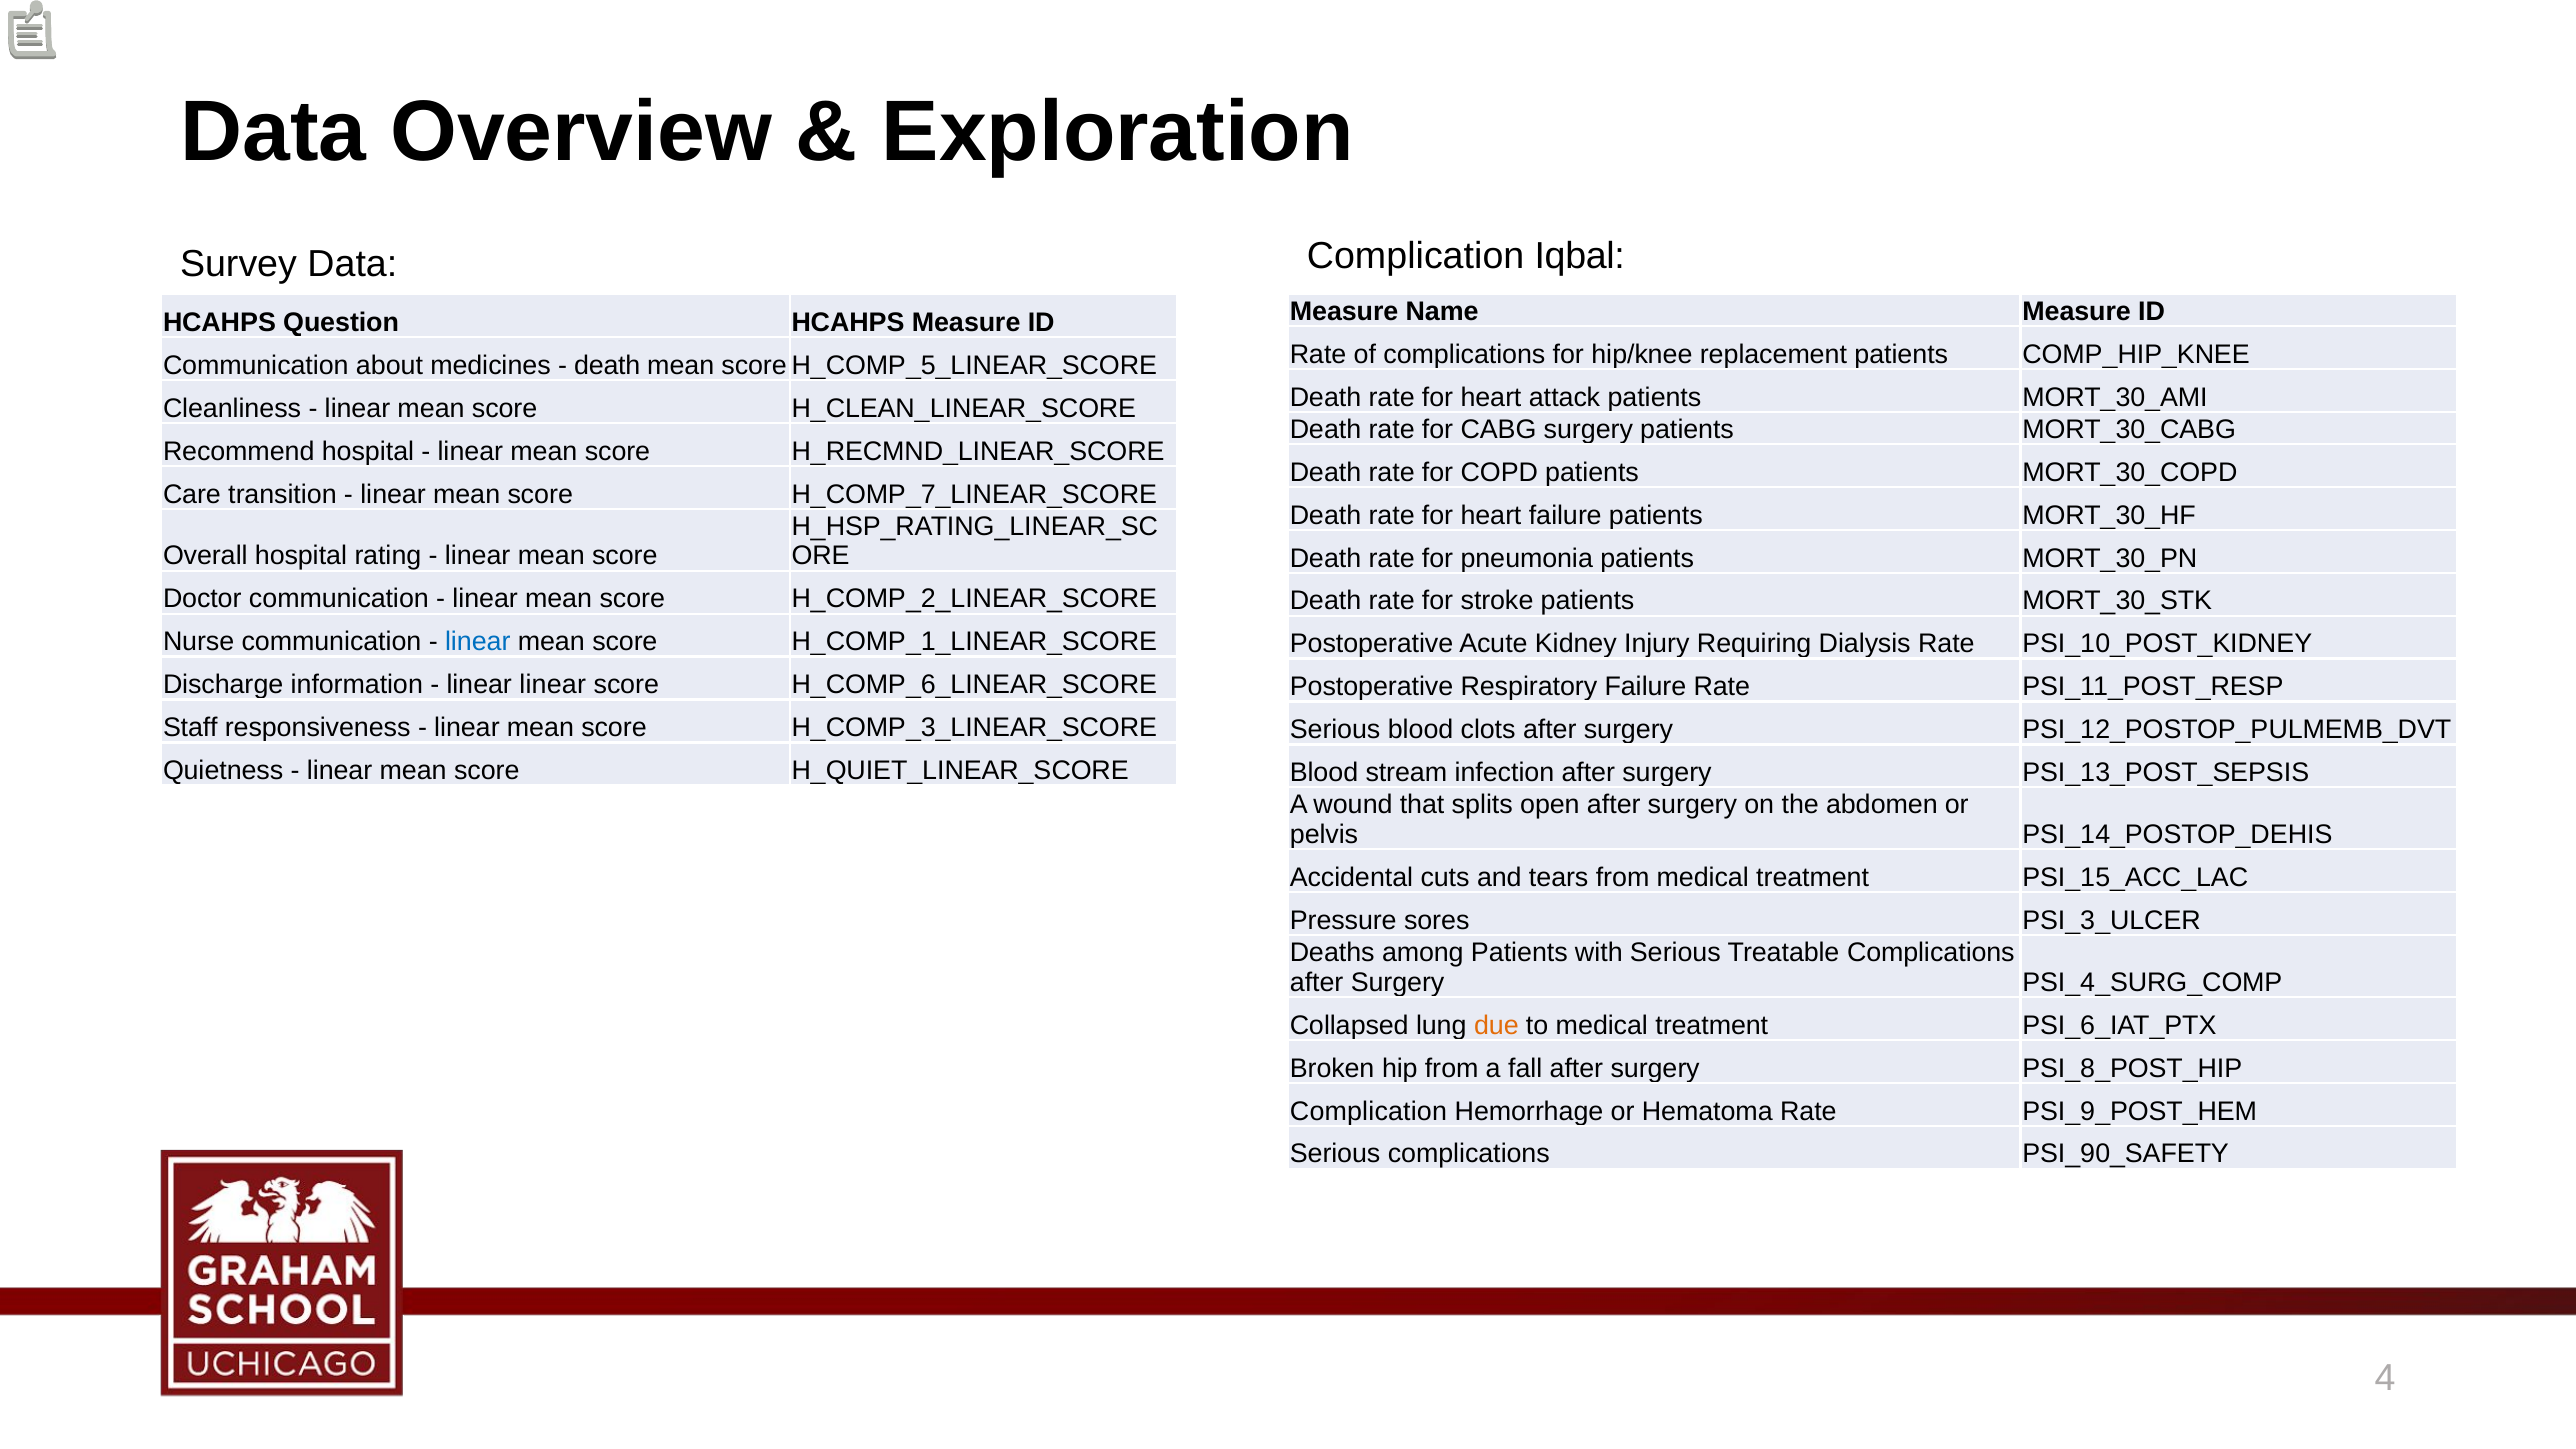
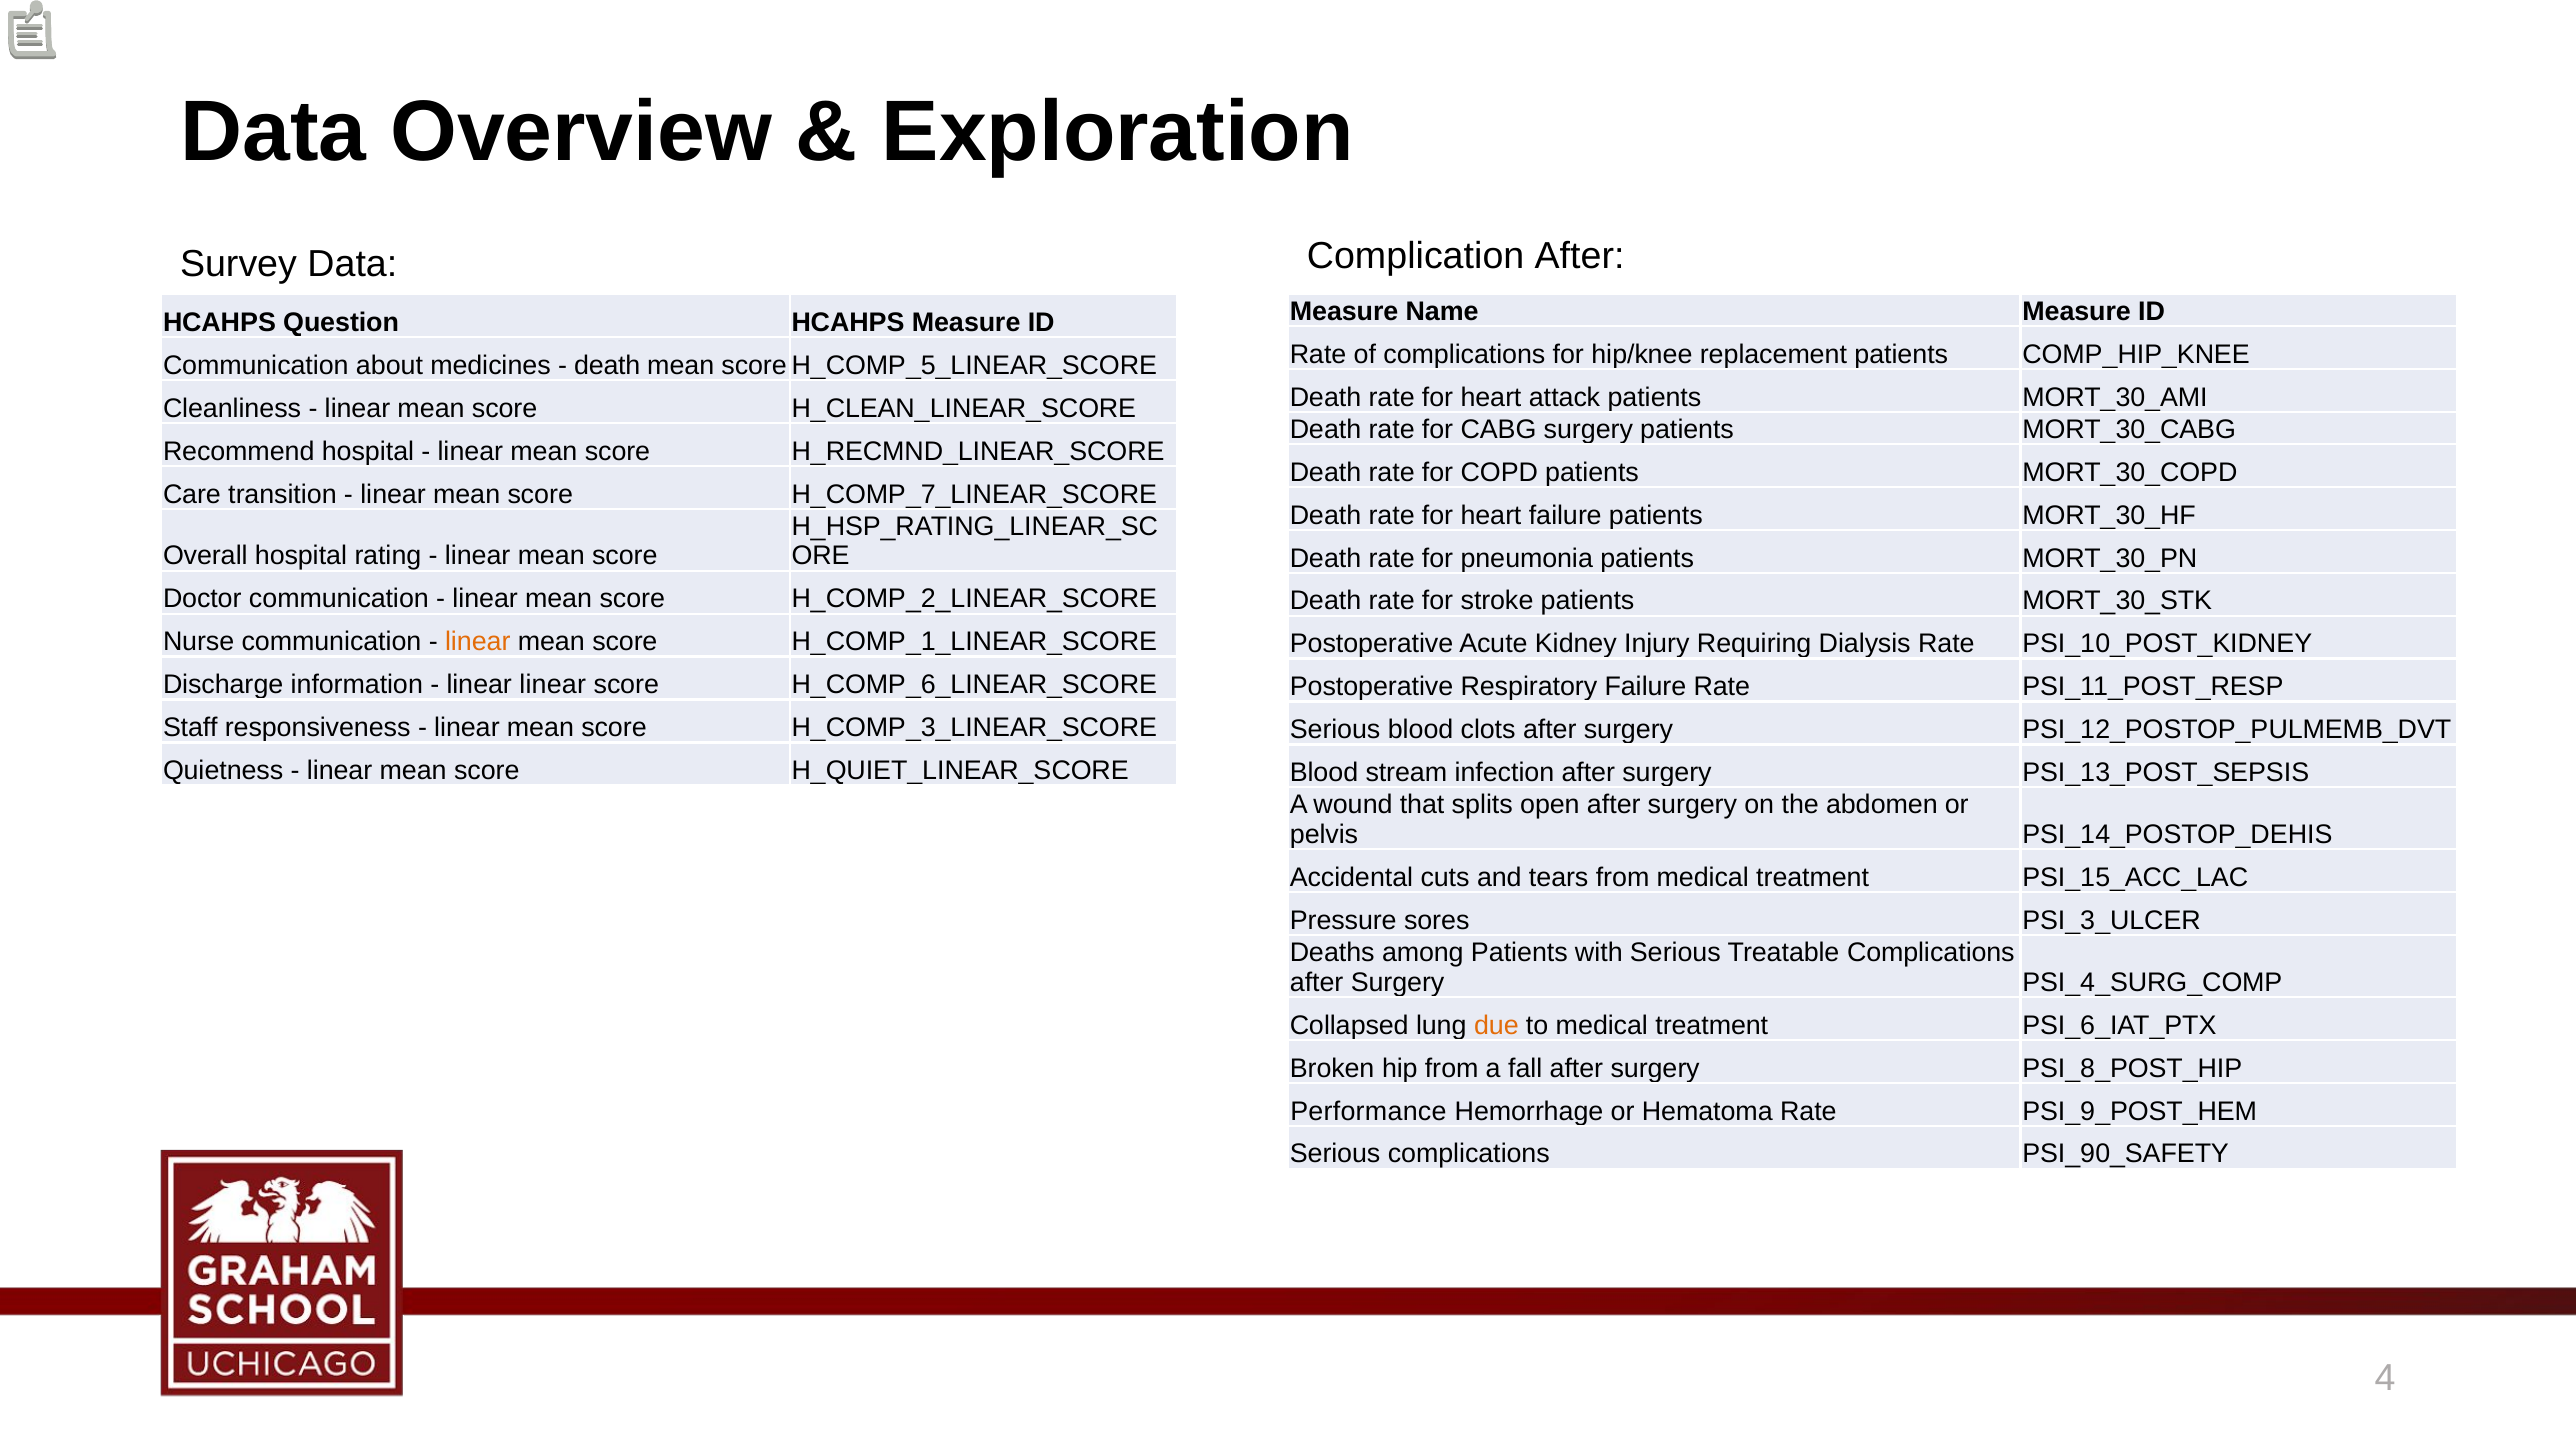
Complication Iqbal: Iqbal -> After
linear at (478, 642) colour: blue -> orange
Complication at (1368, 1111): Complication -> Performance
